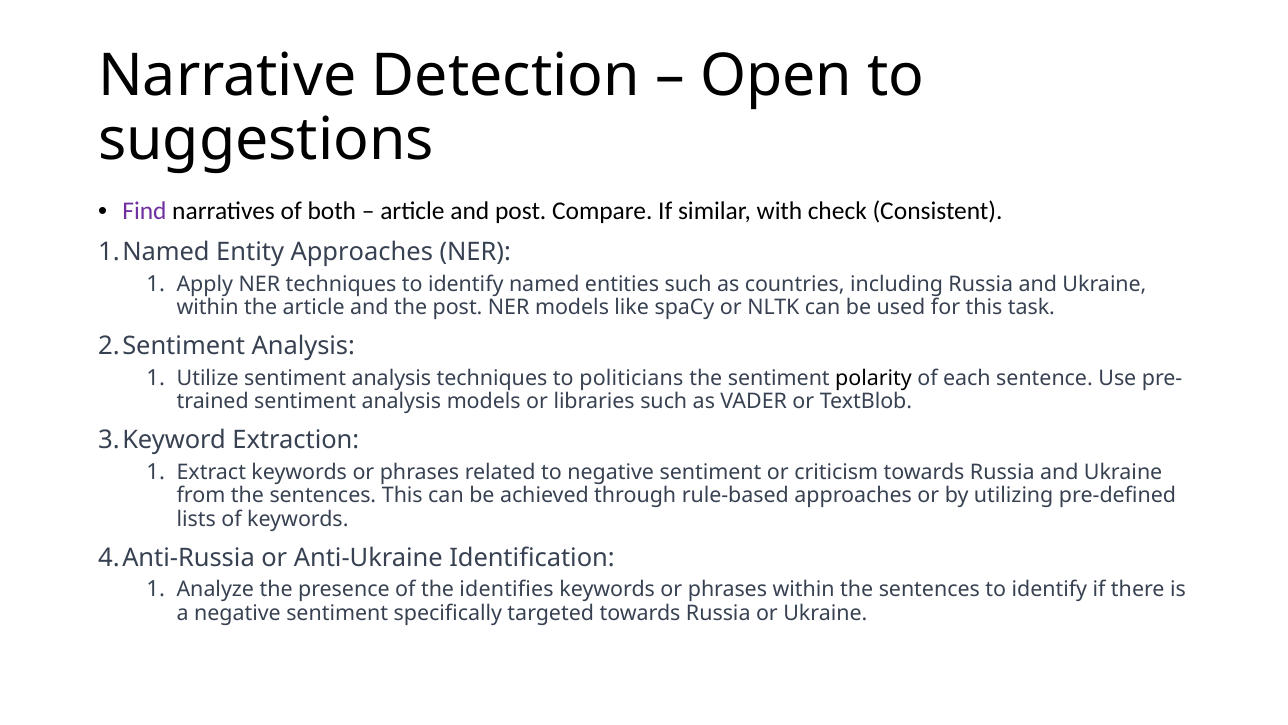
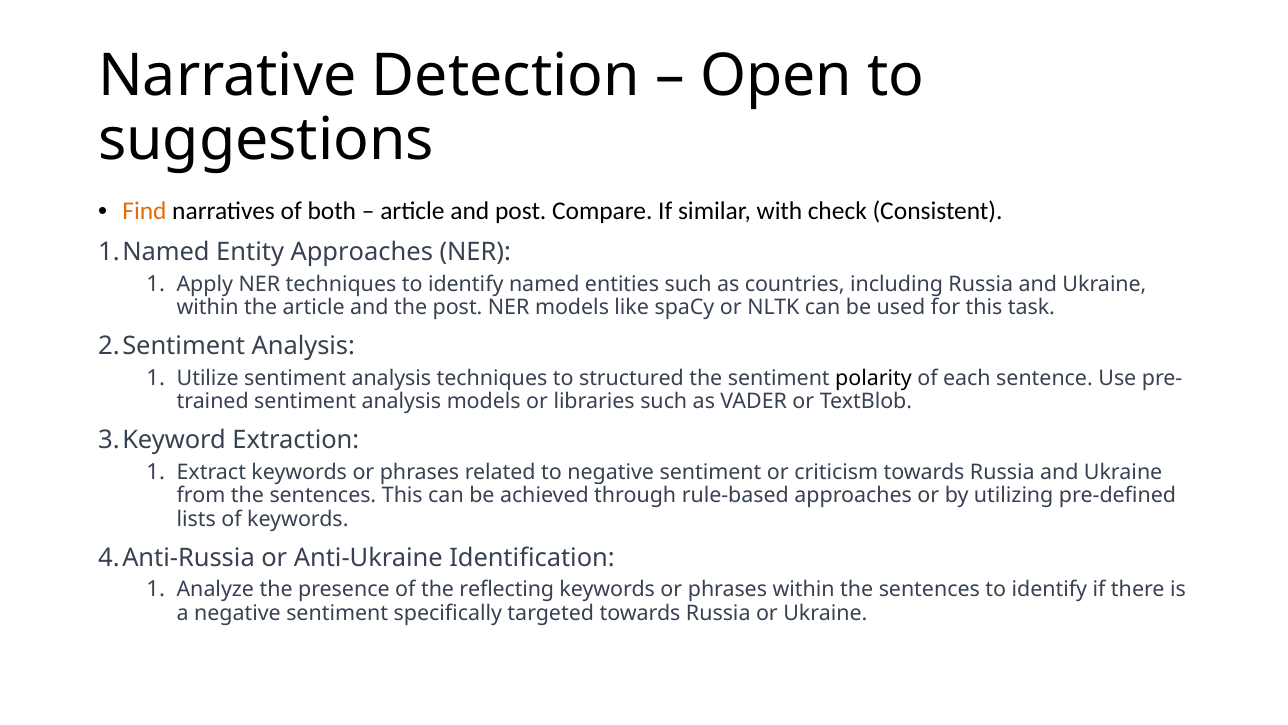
Find colour: purple -> orange
politicians: politicians -> structured
identifies: identifies -> reflecting
